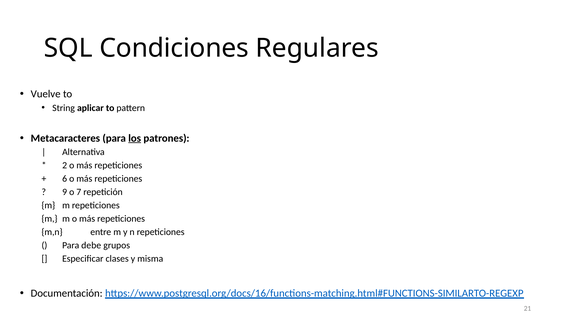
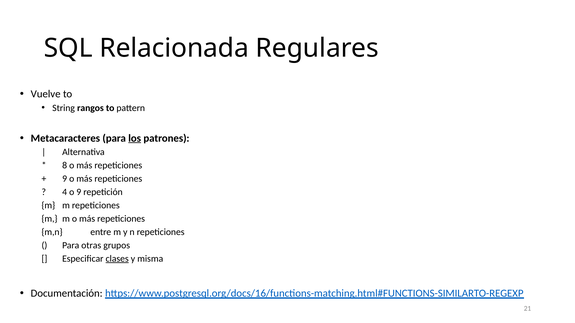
Condiciones: Condiciones -> Relacionada
aplicar: aplicar -> rangos
2: 2 -> 8
6 at (65, 179): 6 -> 9
9: 9 -> 4
o 7: 7 -> 9
debe: debe -> otras
clases underline: none -> present
